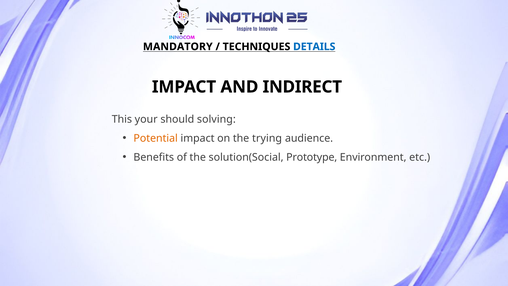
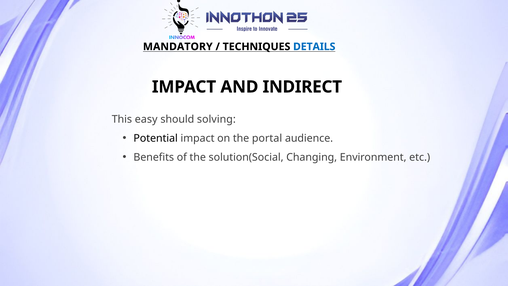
your: your -> easy
Potential colour: orange -> black
trying: trying -> portal
Prototype: Prototype -> Changing
